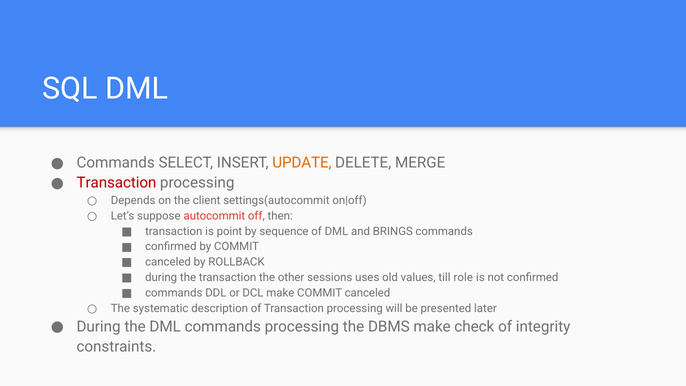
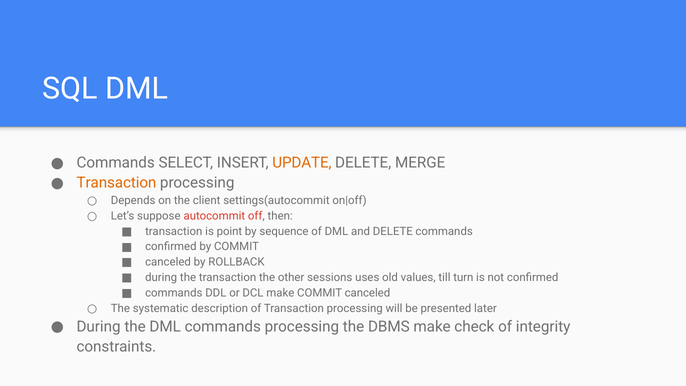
Transaction at (116, 183) colour: red -> orange
and BRINGS: BRINGS -> DELETE
role: role -> turn
